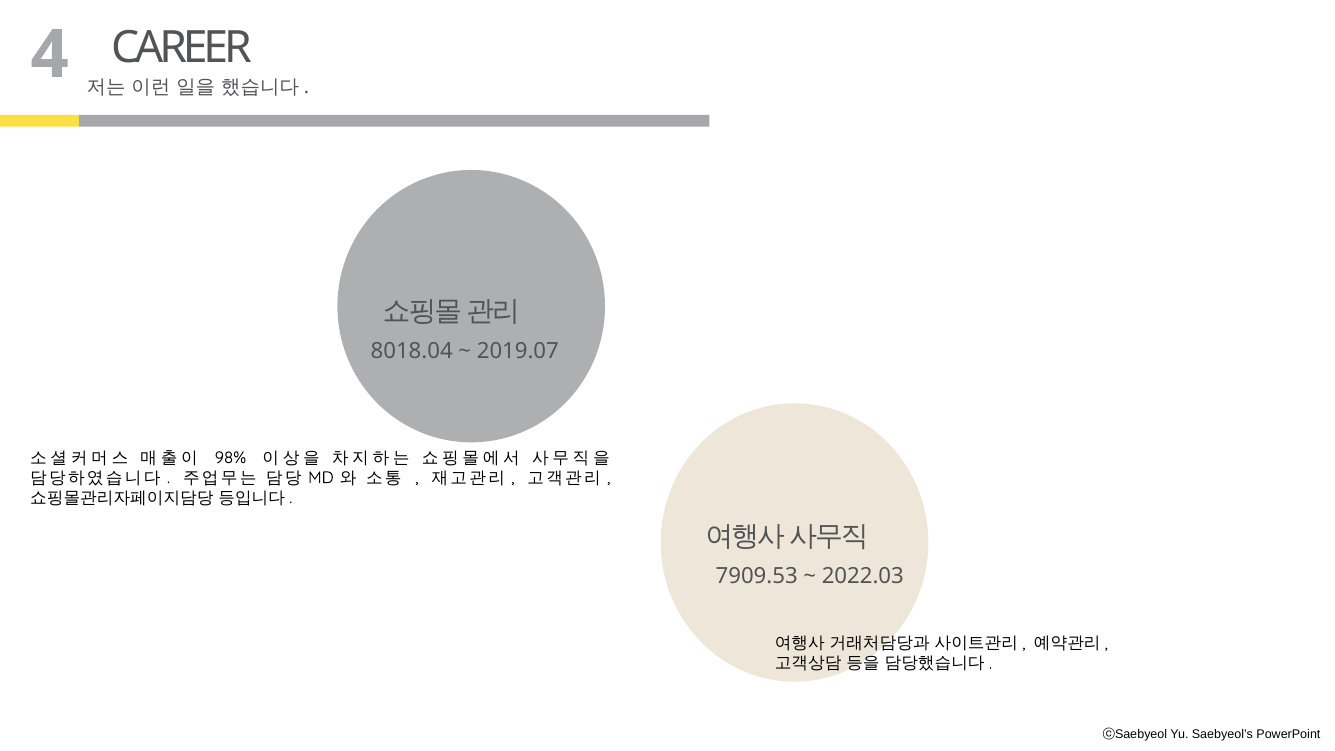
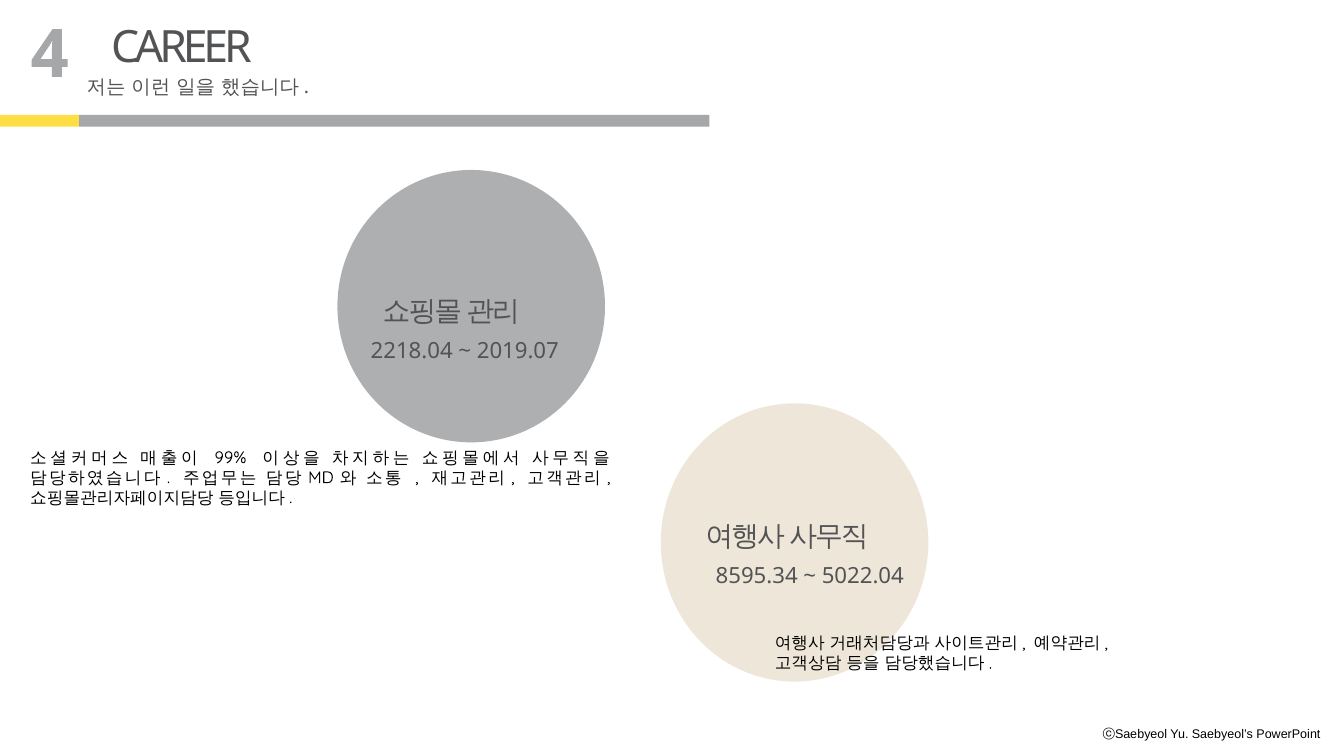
8018.04: 8018.04 -> 2218.04
98%: 98% -> 99%
7909.53: 7909.53 -> 8595.34
2022.03: 2022.03 -> 5022.04
